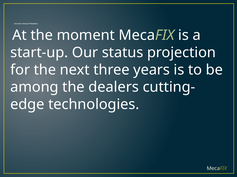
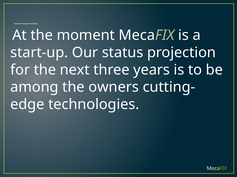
dealers: dealers -> owners
